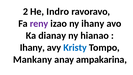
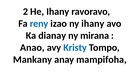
He Indro: Indro -> Ihany
reny colour: purple -> blue
hianao: hianao -> mirana
Ihany at (32, 47): Ihany -> Anao
ampakarina: ampakarina -> mampifoha
